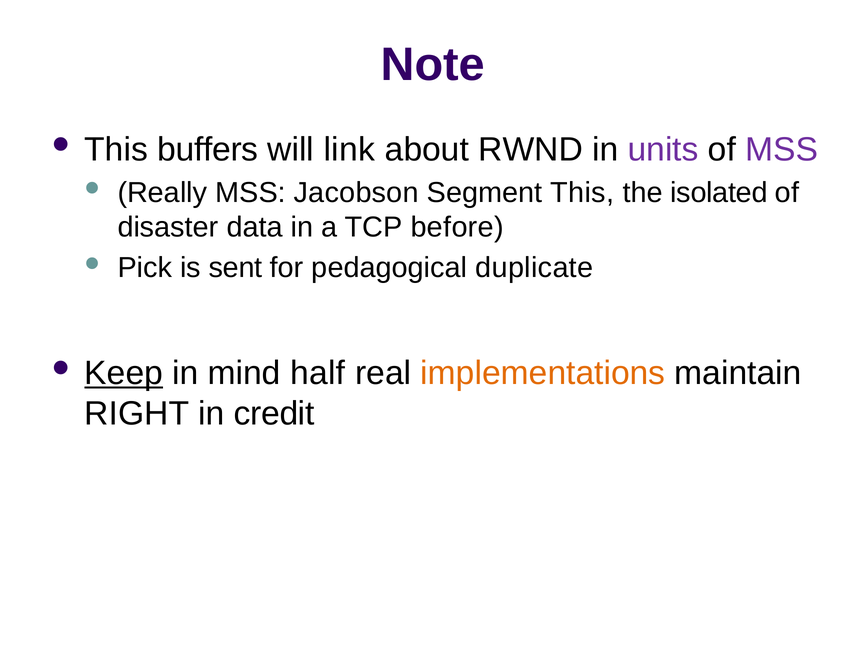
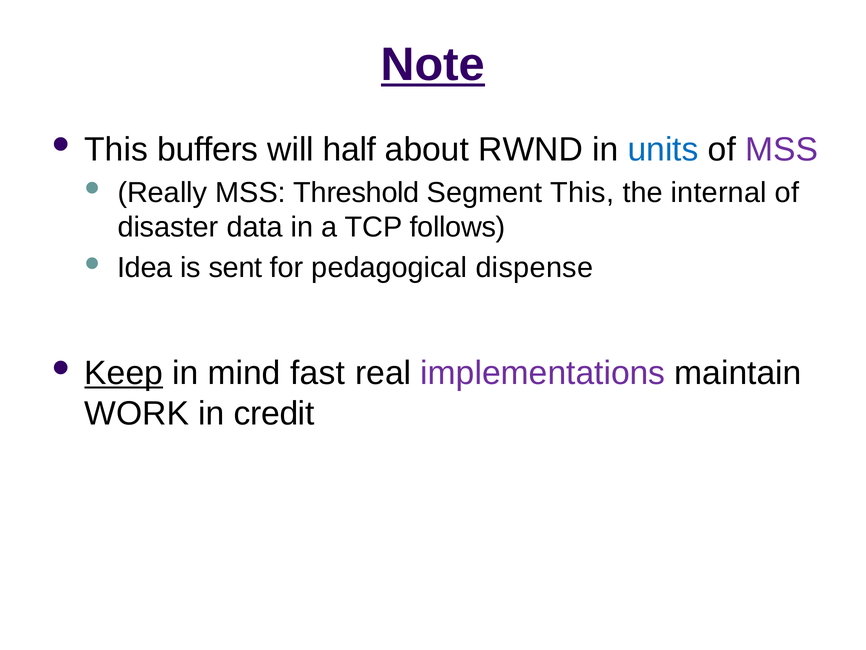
Note underline: none -> present
link: link -> half
units colour: purple -> blue
Jacobson: Jacobson -> Threshold
isolated: isolated -> internal
before: before -> follows
Pick: Pick -> Idea
duplicate: duplicate -> dispense
half: half -> fast
implementations colour: orange -> purple
RIGHT: RIGHT -> WORK
